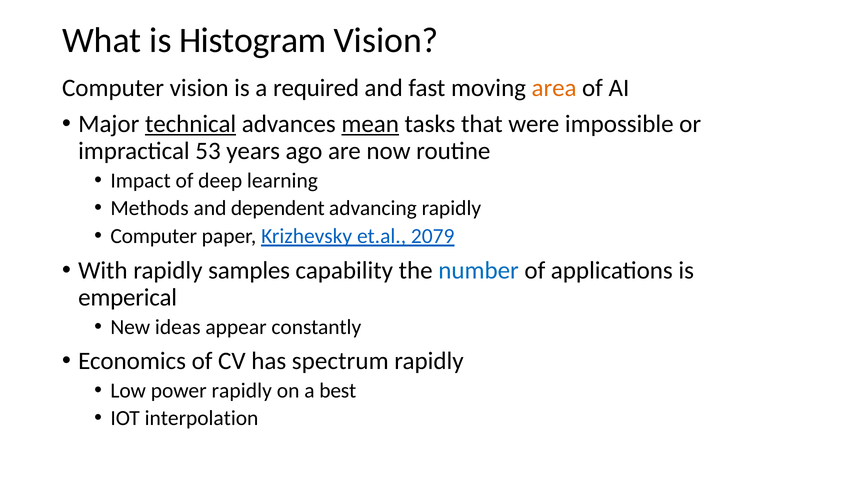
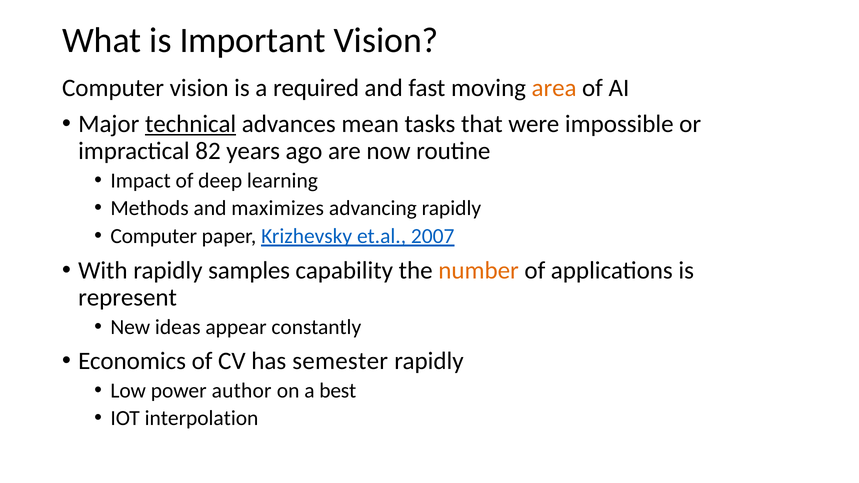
Histogram: Histogram -> Important
mean underline: present -> none
53: 53 -> 82
dependent: dependent -> maximizes
2079: 2079 -> 2007
number colour: blue -> orange
emperical: emperical -> represent
spectrum: spectrum -> semester
power rapidly: rapidly -> author
